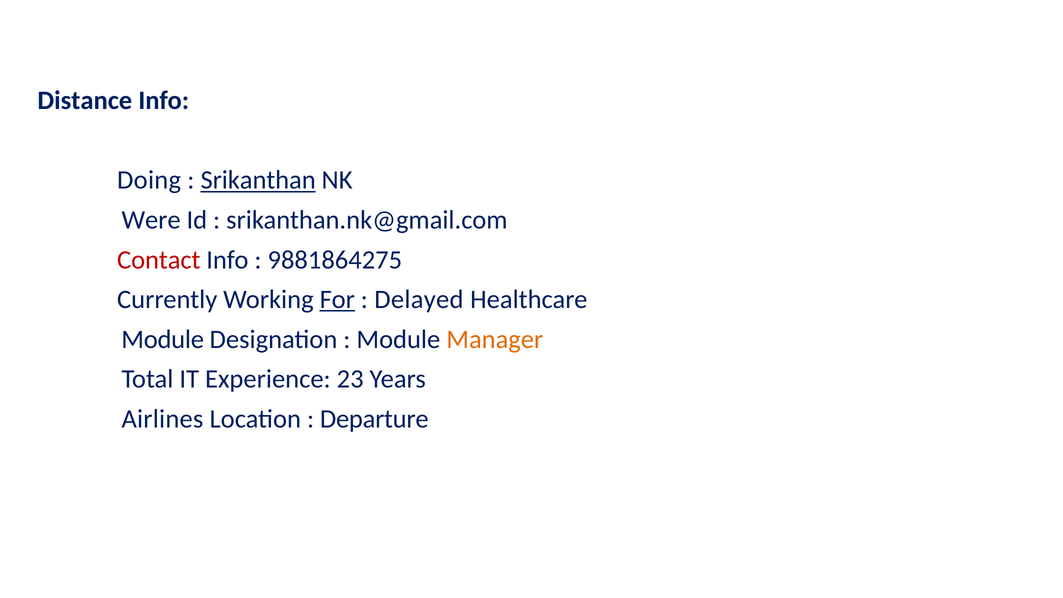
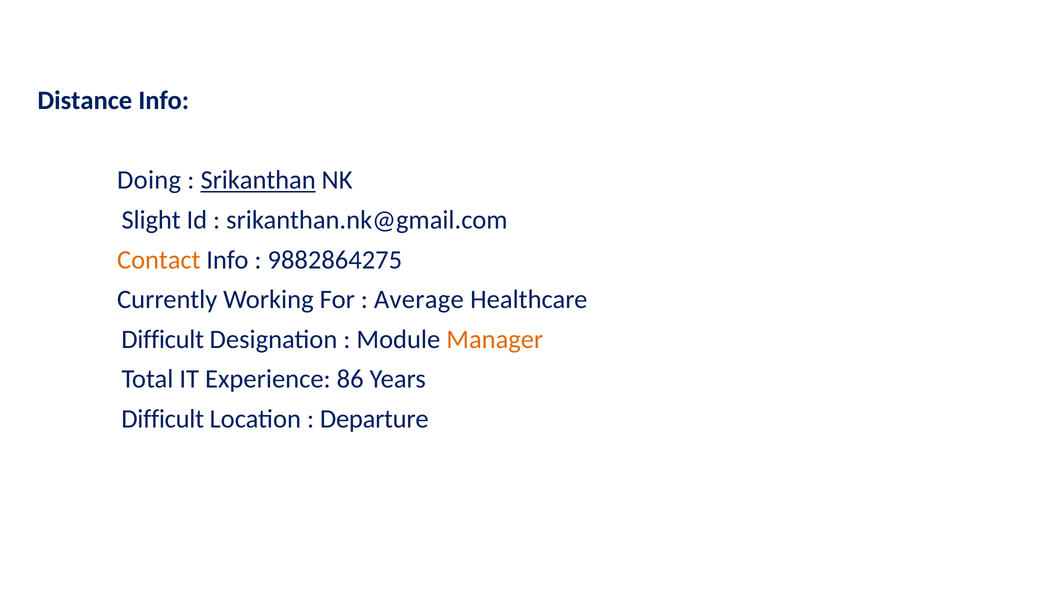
Were: Were -> Slight
Contact colour: red -> orange
9881864275: 9881864275 -> 9882864275
For underline: present -> none
Delayed: Delayed -> Average
Module at (163, 339): Module -> Difficult
23: 23 -> 86
Airlines at (162, 419): Airlines -> Difficult
